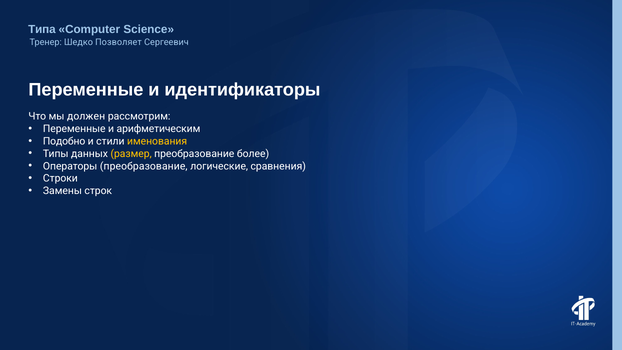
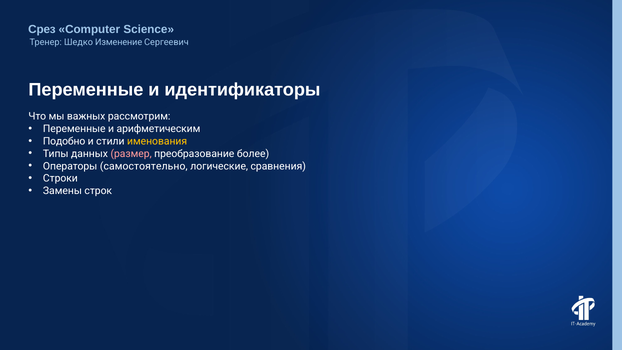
Типа: Типа -> Срез
Позволяет: Позволяет -> Изменение
должен: должен -> важных
размер colour: yellow -> pink
Операторы преобразование: преобразование -> самостоятельно
